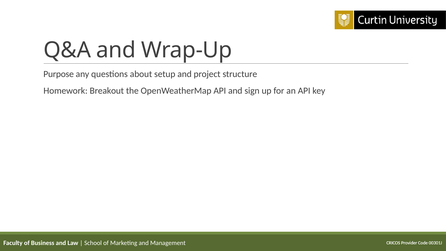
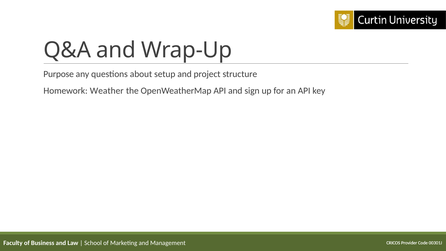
Breakout: Breakout -> Weather
